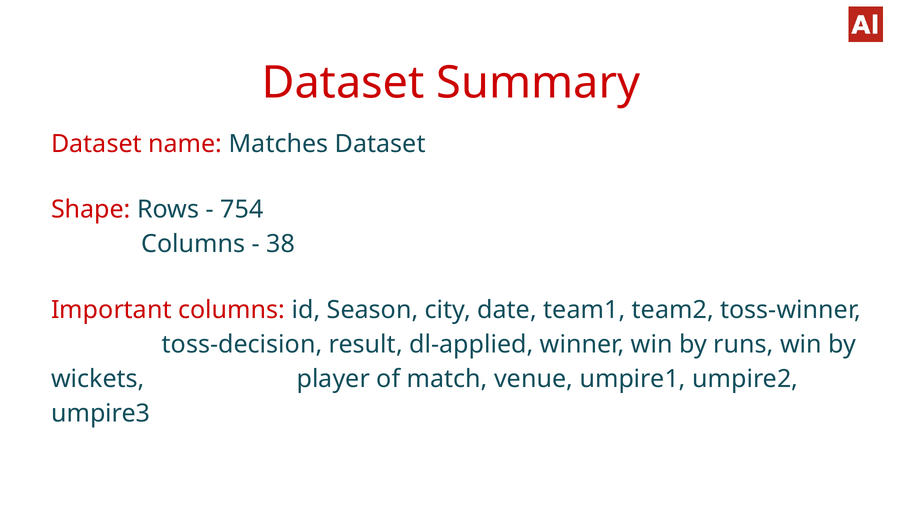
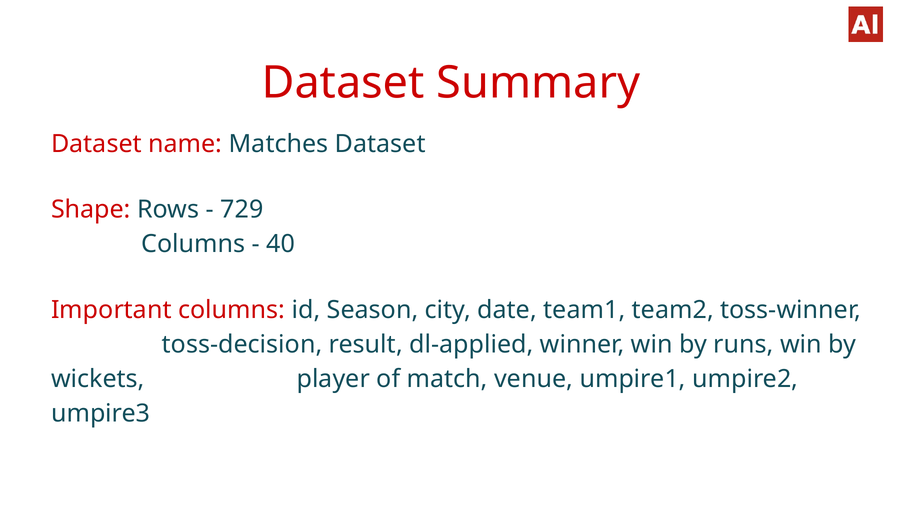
754: 754 -> 729
38: 38 -> 40
